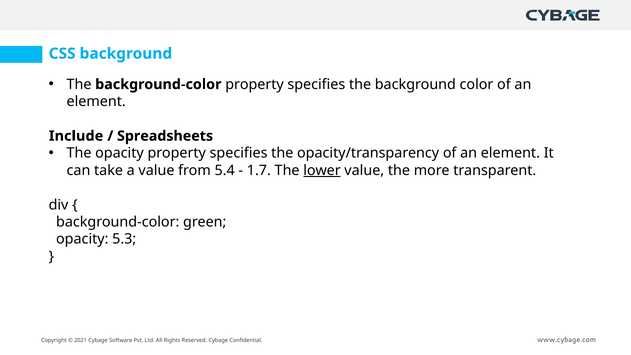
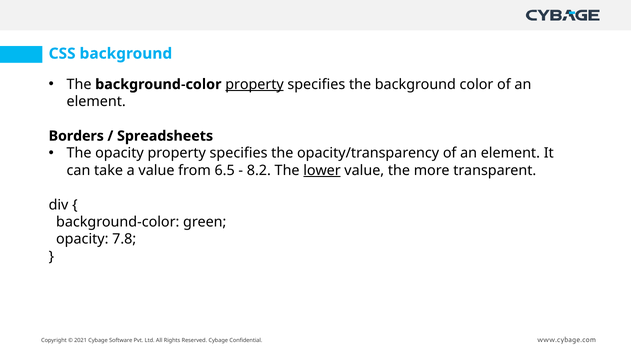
property at (255, 84) underline: none -> present
Include: Include -> Borders
5.4: 5.4 -> 6.5
1.7: 1.7 -> 8.2
5.3: 5.3 -> 7.8
